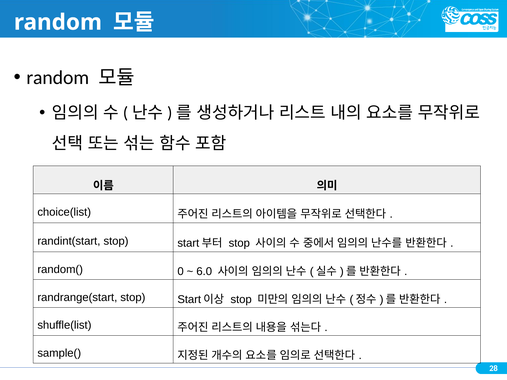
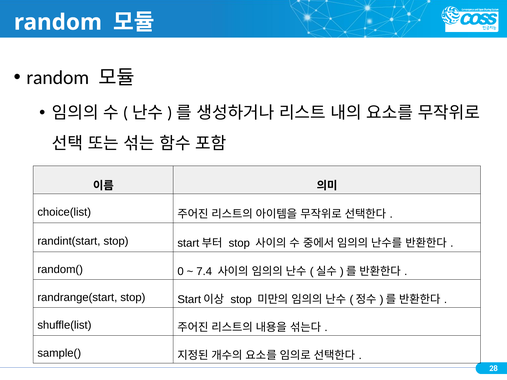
6.0: 6.0 -> 7.4
